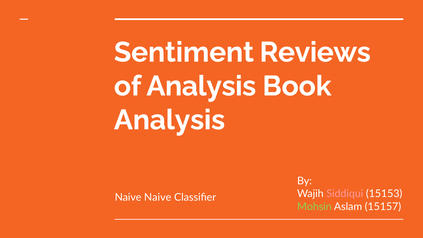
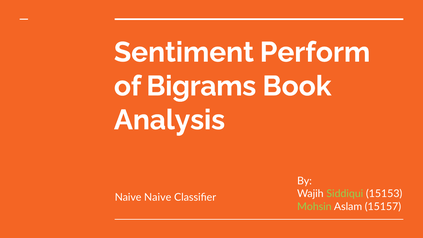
Reviews: Reviews -> Perform
of Analysis: Analysis -> Bigrams
Siddiqui colour: pink -> light green
